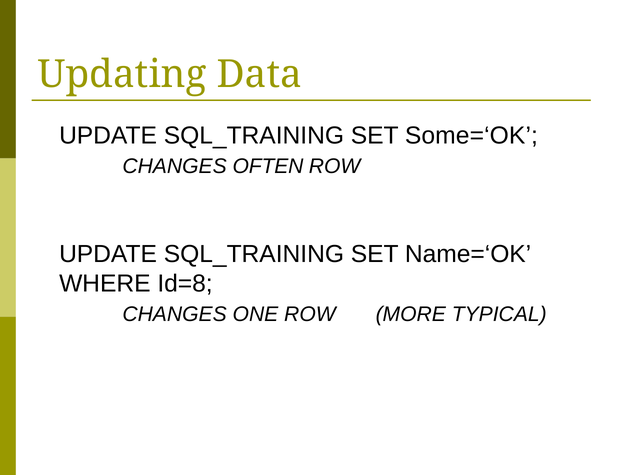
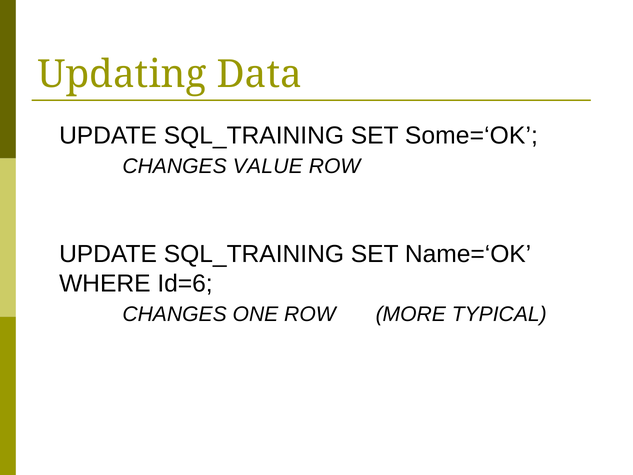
OFTEN: OFTEN -> VALUE
Id=8: Id=8 -> Id=6
